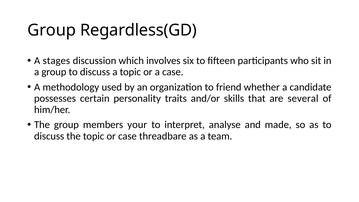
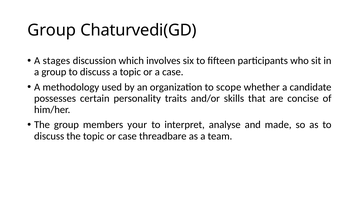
Regardless(GD: Regardless(GD -> Chaturvedi(GD
friend: friend -> scope
several: several -> concise
